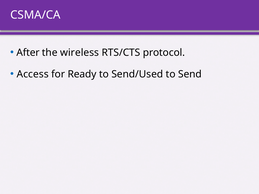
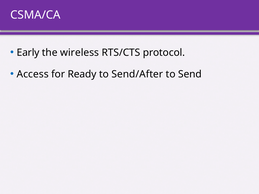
After: After -> Early
Send/Used: Send/Used -> Send/After
